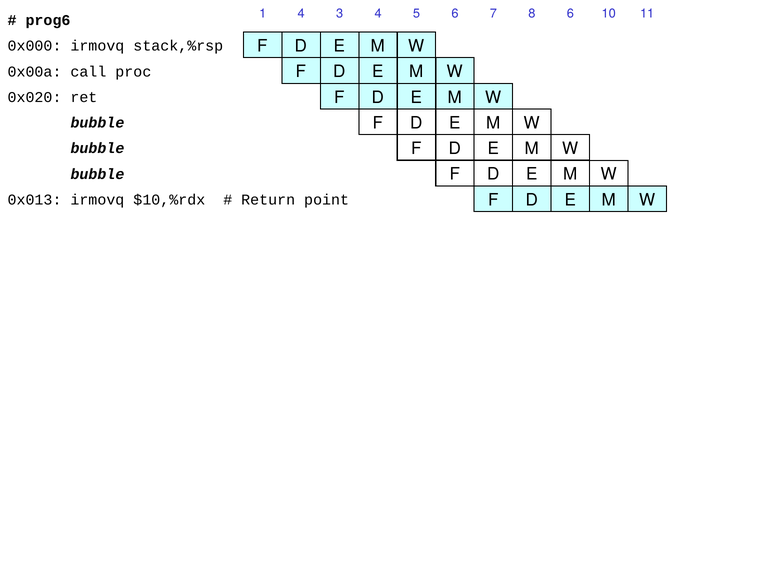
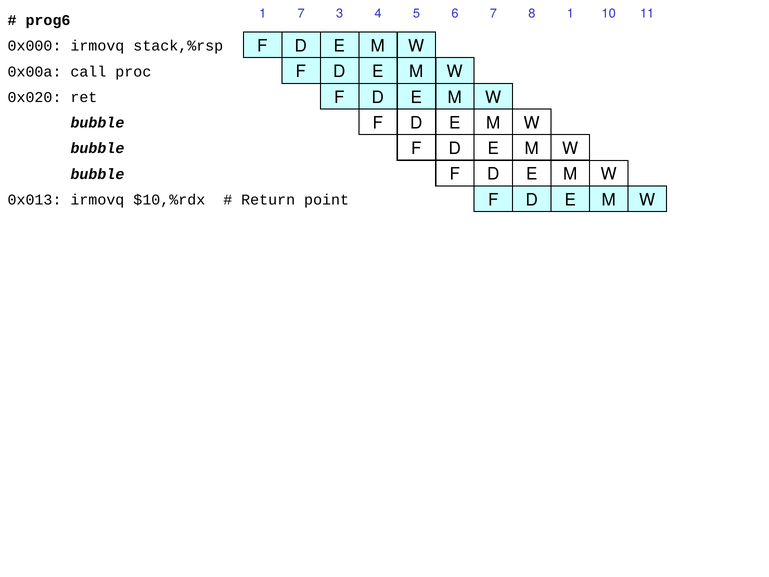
1 4: 4 -> 7
8 6: 6 -> 1
